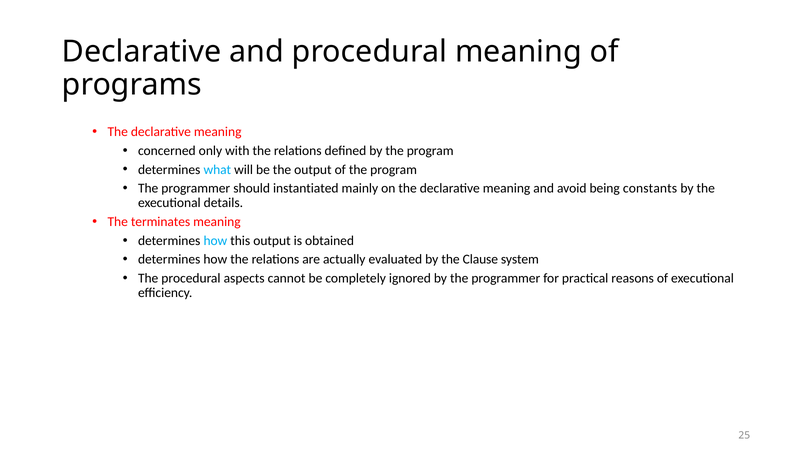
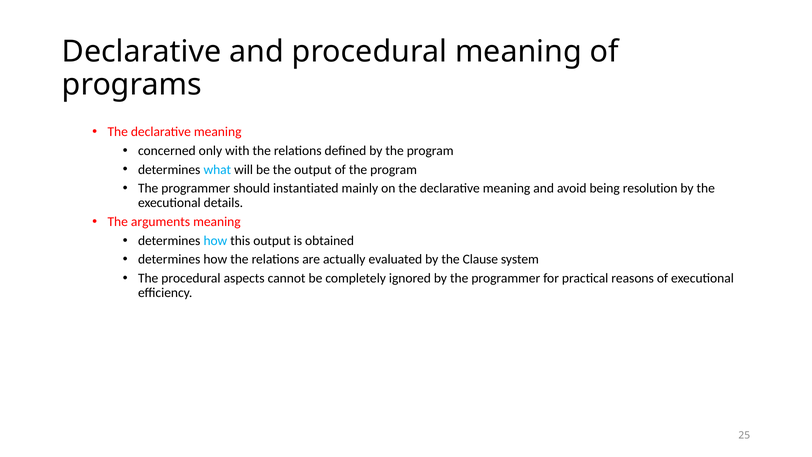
constants: constants -> resolution
terminates: terminates -> arguments
